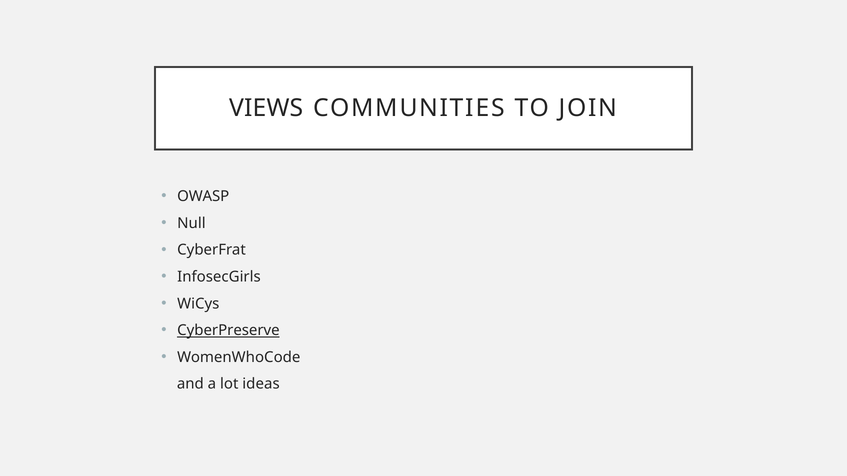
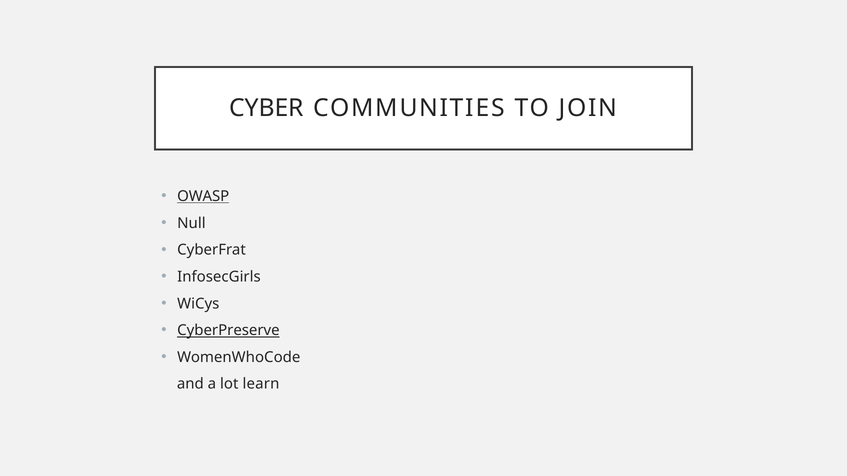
VIEWS: VIEWS -> CYBER
OWASP underline: none -> present
ideas: ideas -> learn
